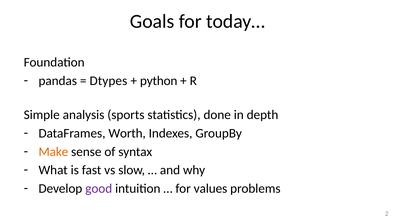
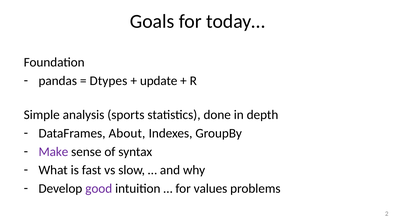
python: python -> update
Worth: Worth -> About
Make colour: orange -> purple
